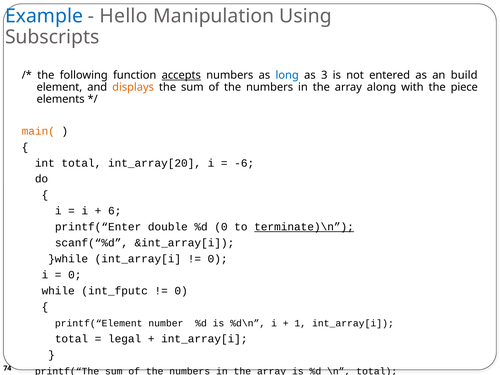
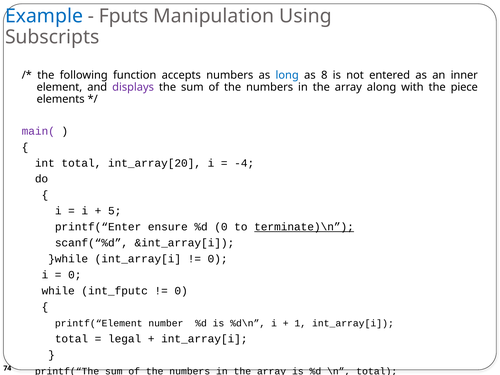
Hello: Hello -> Fputs
accepts underline: present -> none
3: 3 -> 8
build: build -> inner
displays colour: orange -> purple
main( colour: orange -> purple
-6: -6 -> -4
6: 6 -> 5
double: double -> ensure
